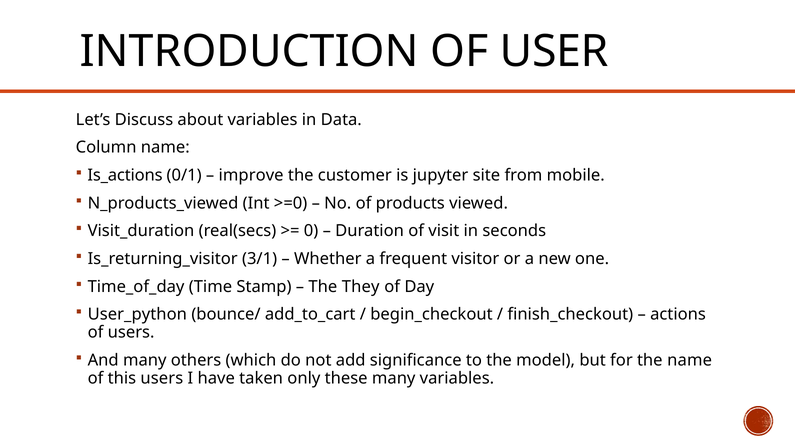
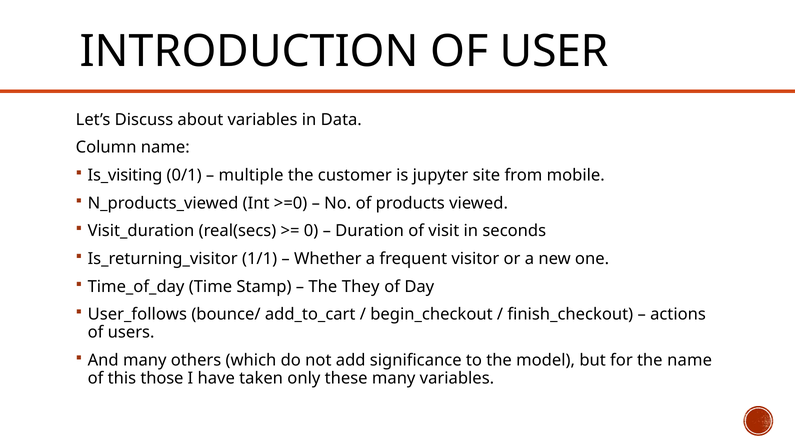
Is_actions: Is_actions -> Is_visiting
improve: improve -> multiple
3/1: 3/1 -> 1/1
User_python: User_python -> User_follows
this users: users -> those
